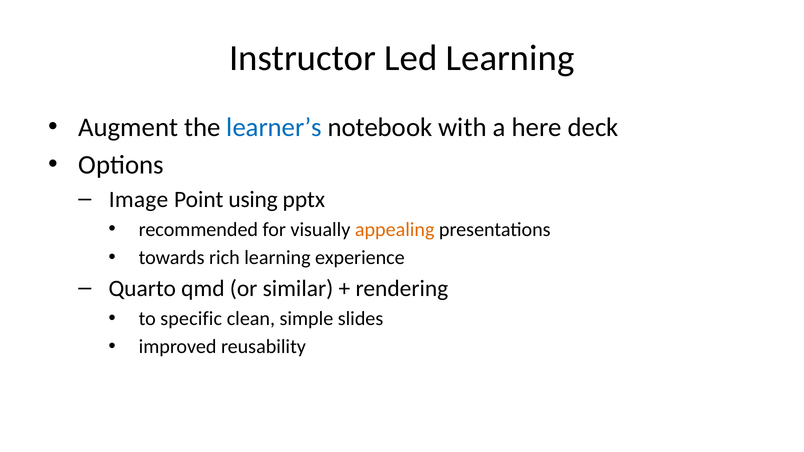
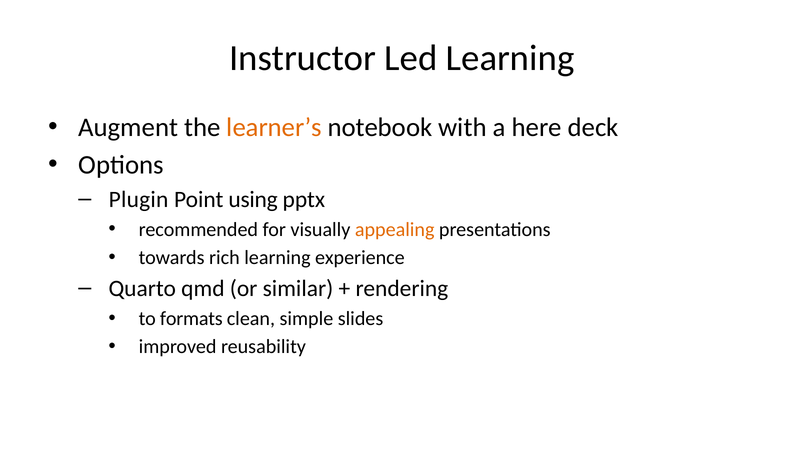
learner’s colour: blue -> orange
Image: Image -> Plugin
specific: specific -> formats
